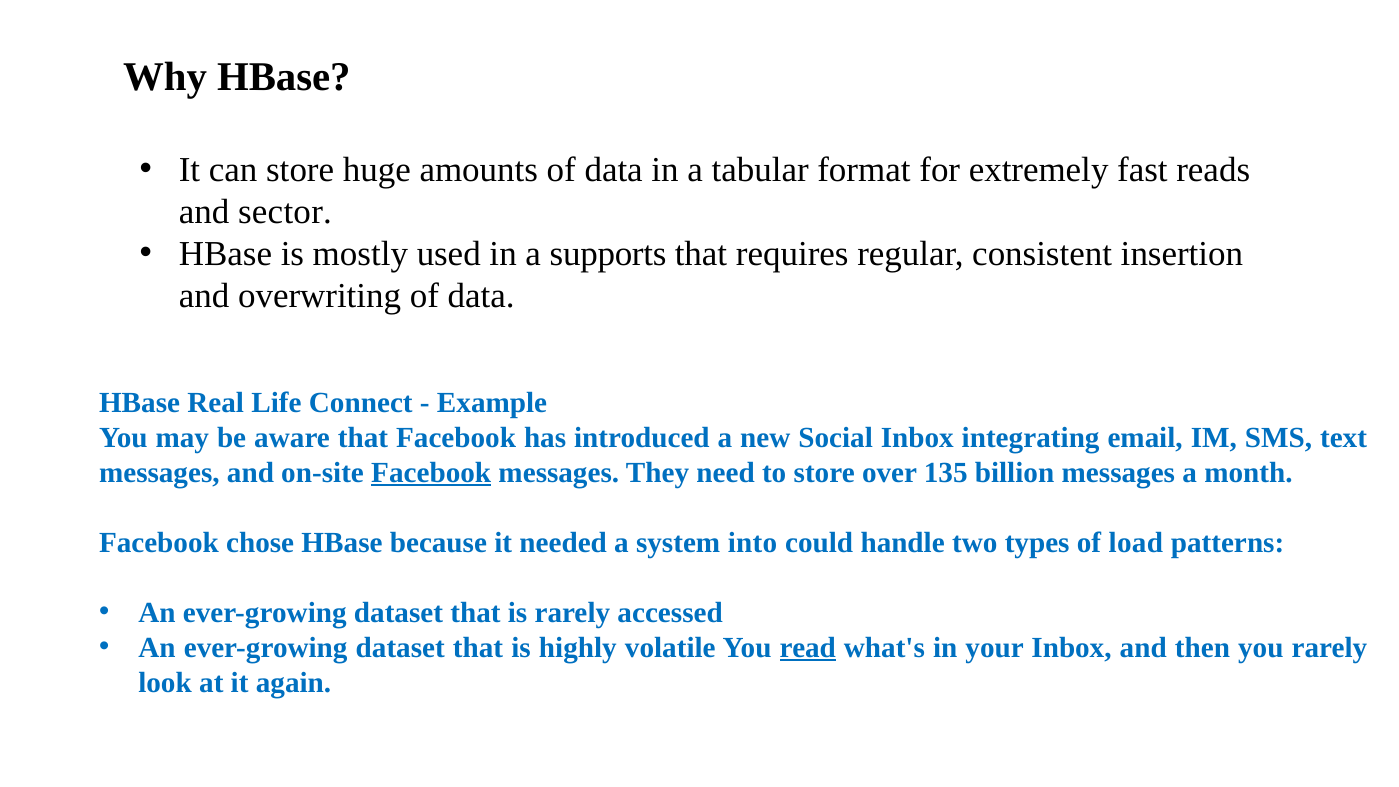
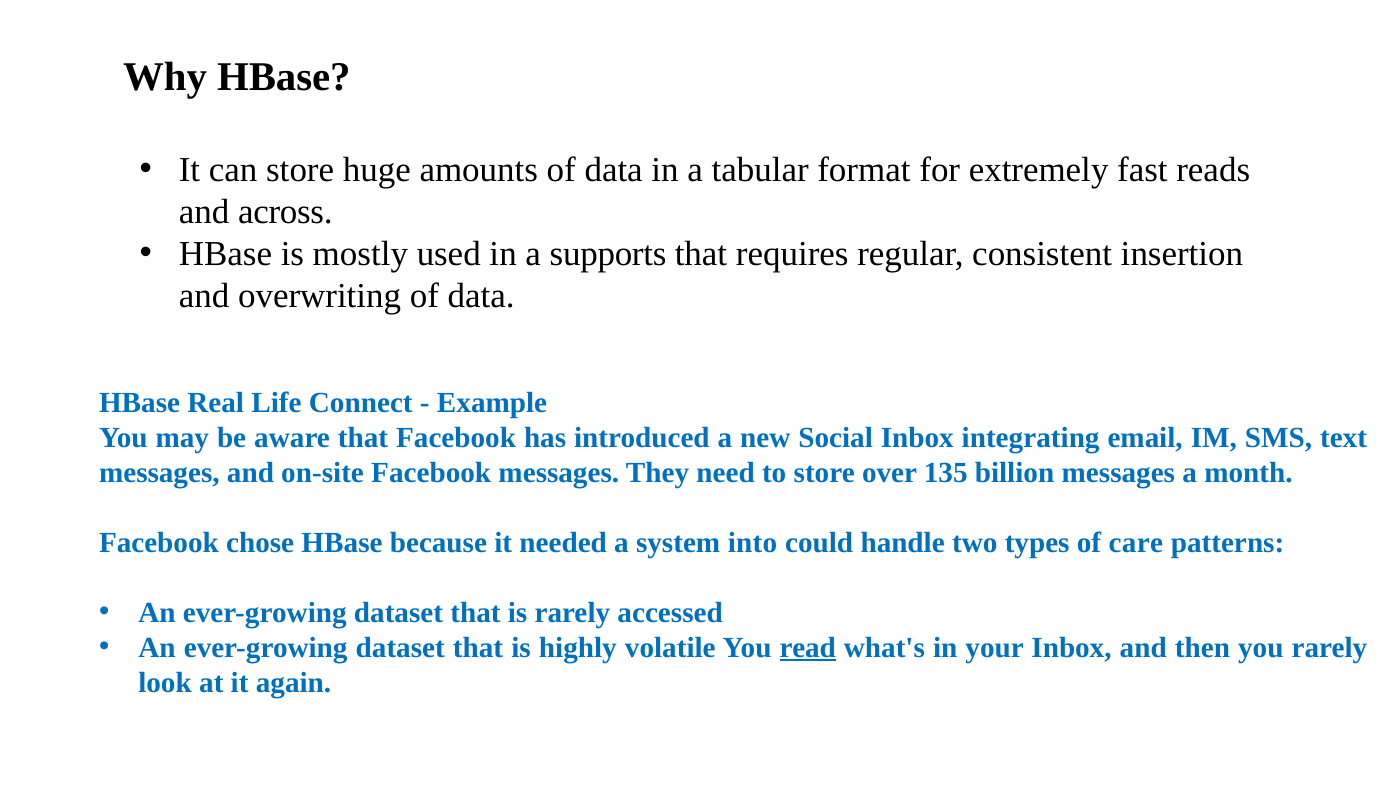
sector: sector -> across
Facebook at (431, 473) underline: present -> none
load: load -> care
